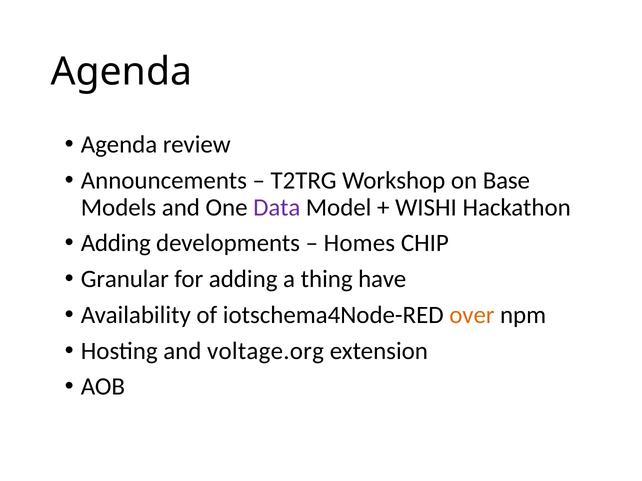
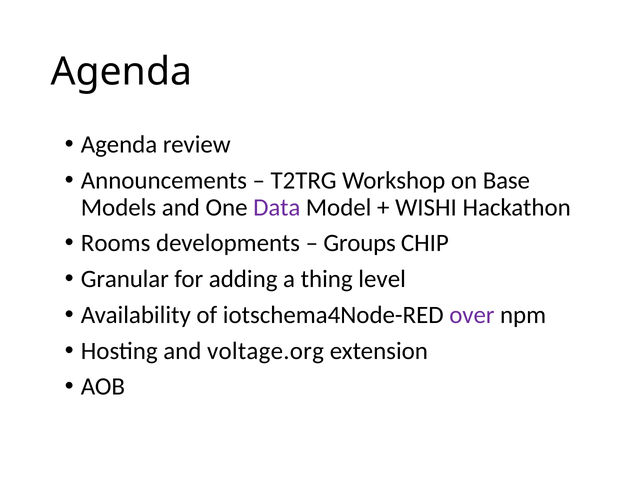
Adding at (116, 243): Adding -> Rooms
Homes: Homes -> Groups
have: have -> level
over colour: orange -> purple
